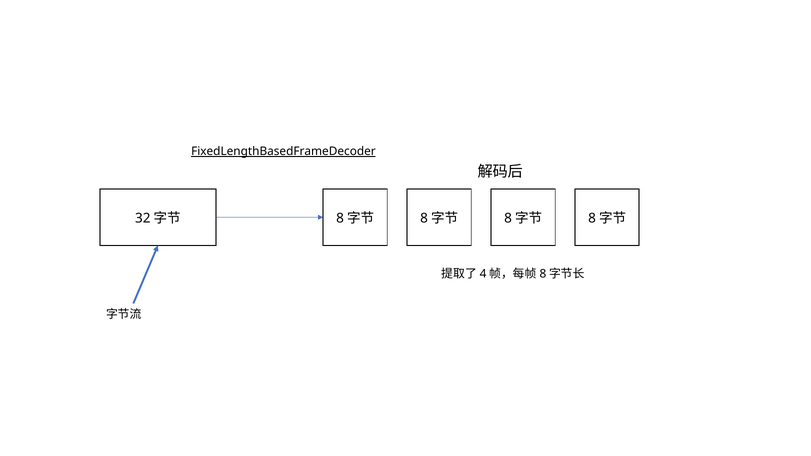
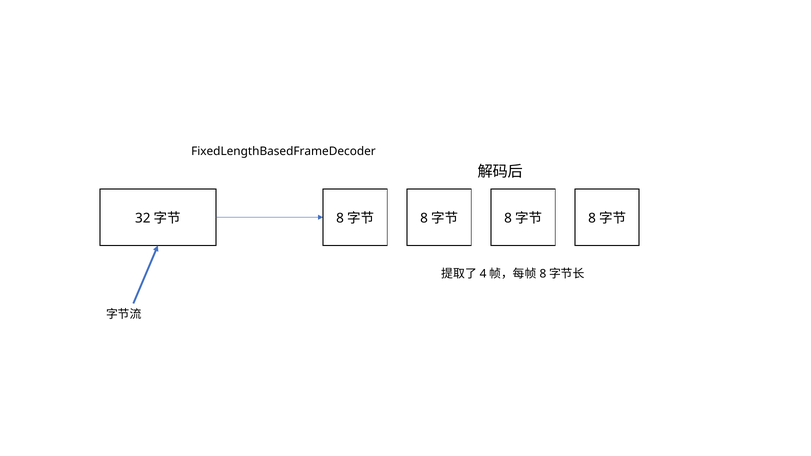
FixedLengthBasedFrameDecoder underline: present -> none
